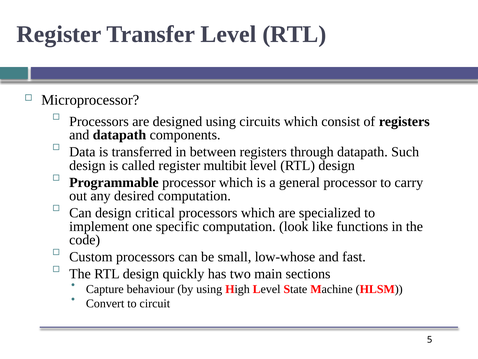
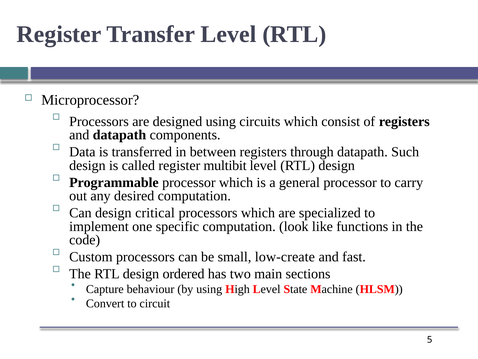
low-whose: low-whose -> low-create
quickly: quickly -> ordered
